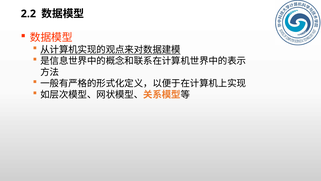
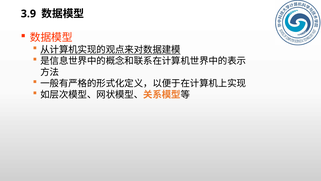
2.2: 2.2 -> 3.9
